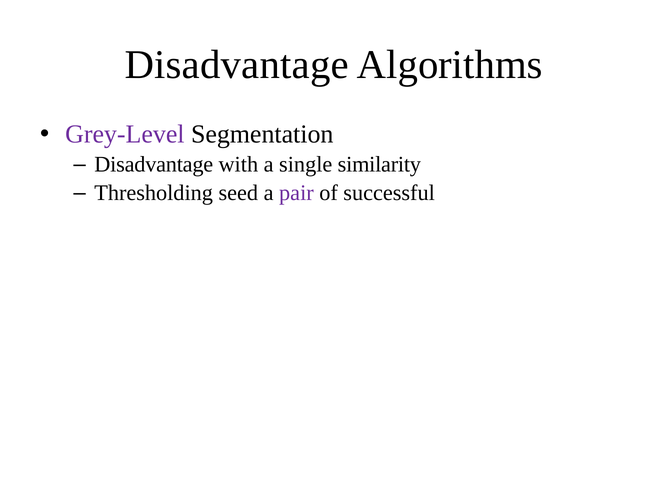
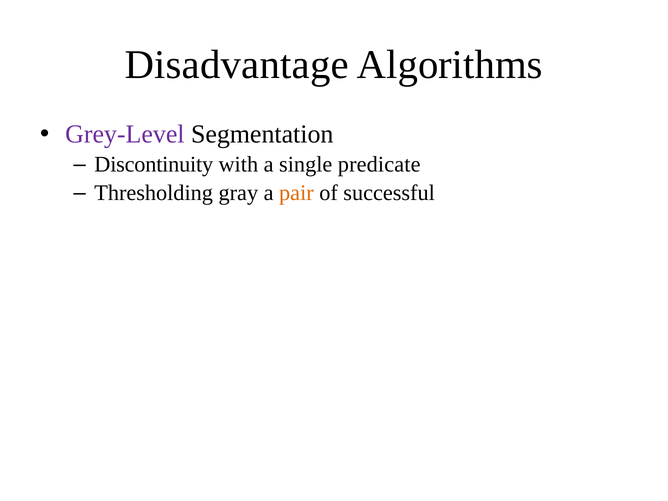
Disadvantage at (154, 165): Disadvantage -> Discontinuity
similarity: similarity -> predicate
seed: seed -> gray
pair colour: purple -> orange
